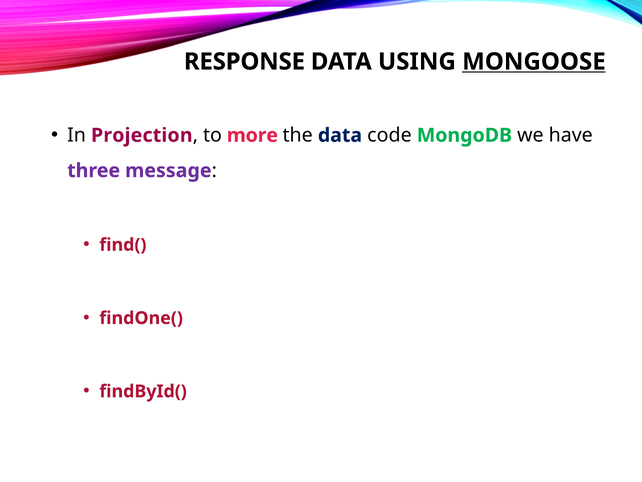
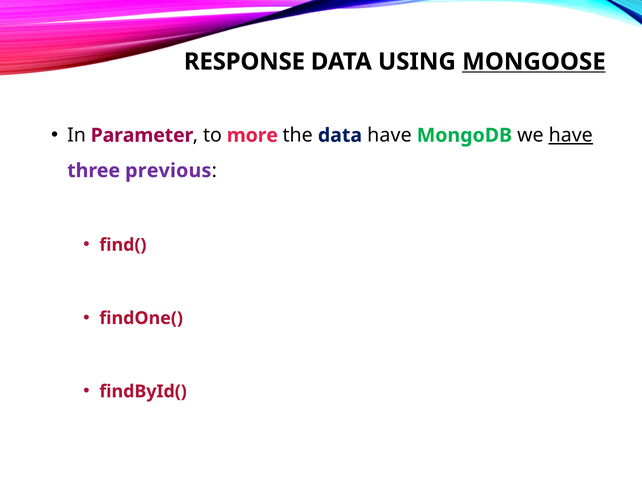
Projection: Projection -> Parameter
data code: code -> have
have at (571, 135) underline: none -> present
message: message -> previous
